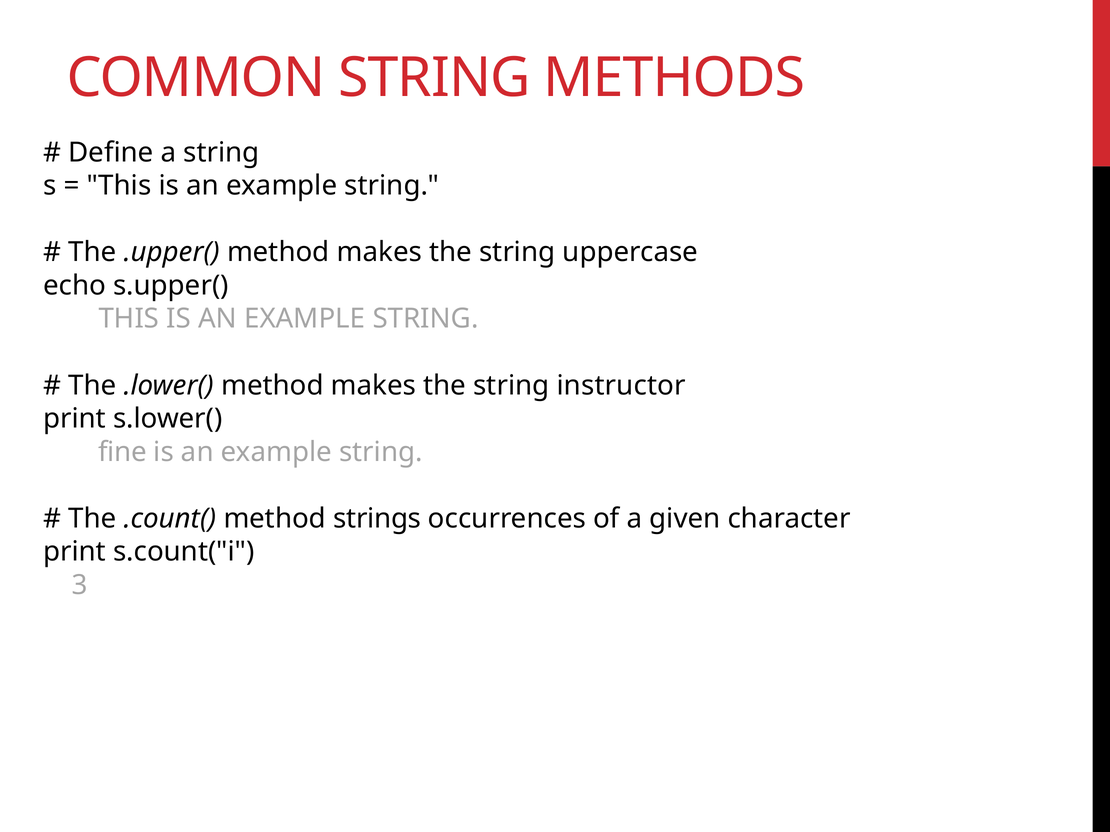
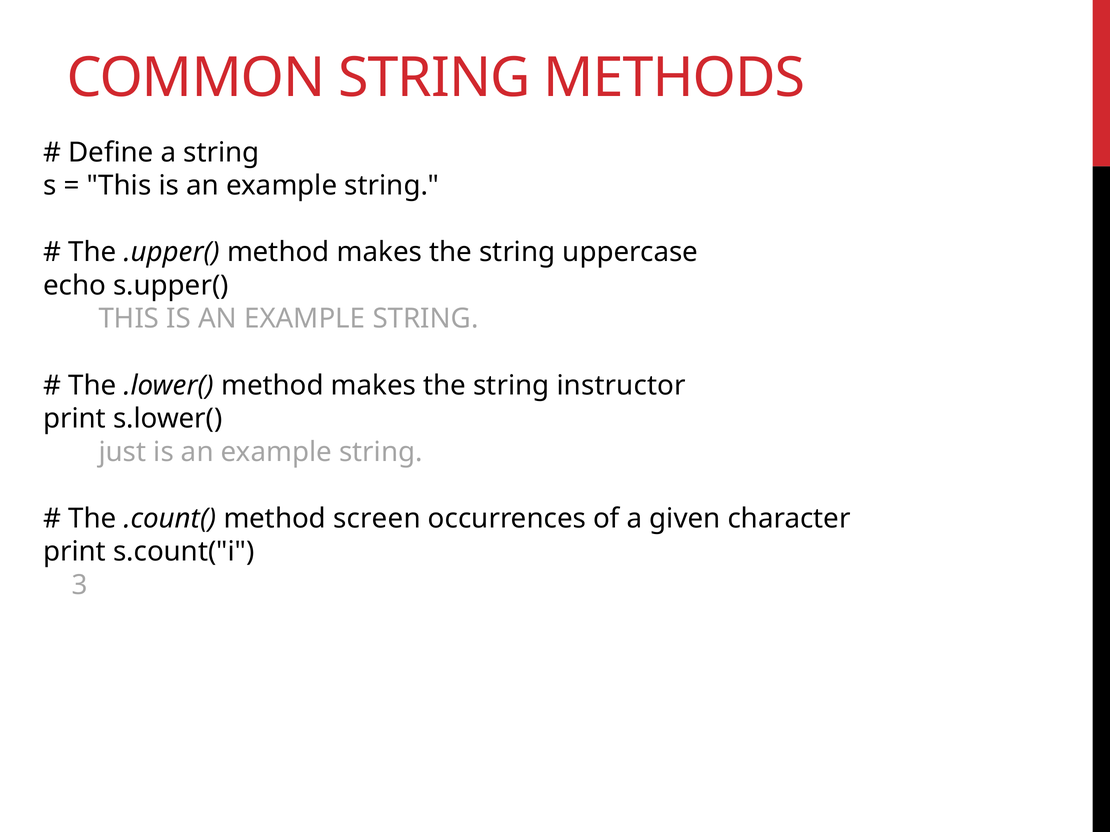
fine: fine -> just
strings: strings -> screen
